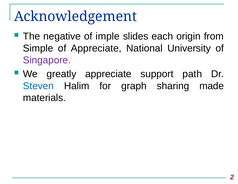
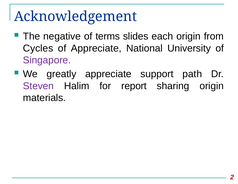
imple: imple -> terms
Simple: Simple -> Cycles
Steven colour: blue -> purple
graph: graph -> report
sharing made: made -> origin
